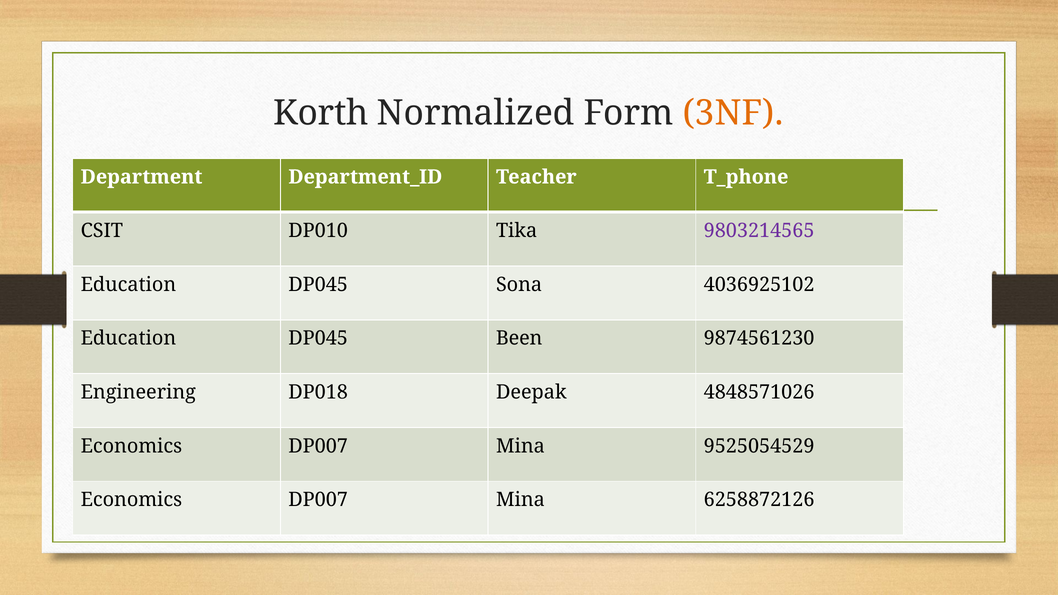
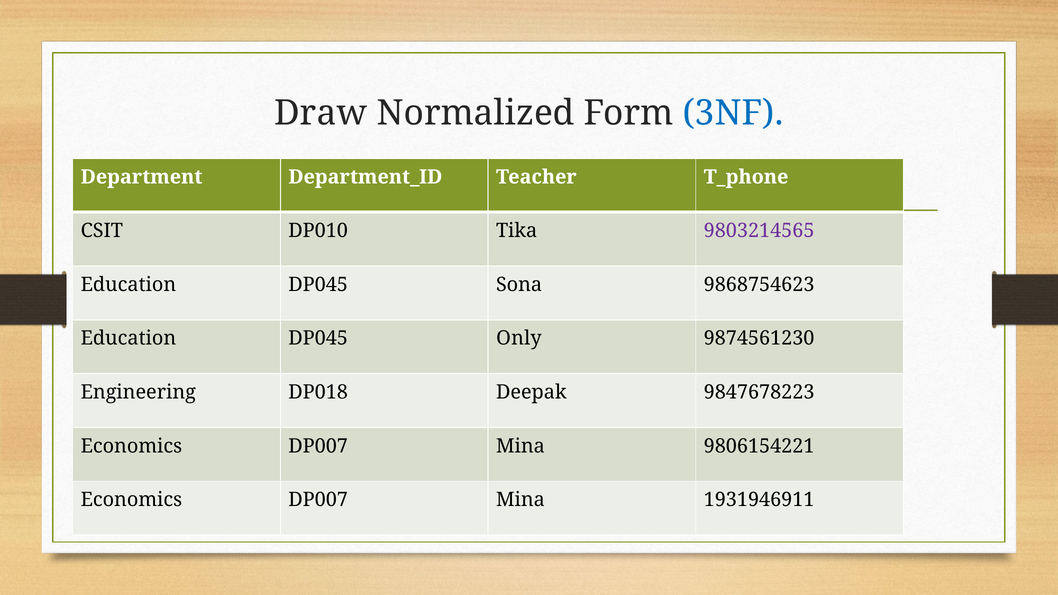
Korth: Korth -> Draw
3NF colour: orange -> blue
4036925102: 4036925102 -> 9868754623
Been: Been -> Only
4848571026: 4848571026 -> 9847678223
9525054529: 9525054529 -> 9806154221
6258872126: 6258872126 -> 1931946911
